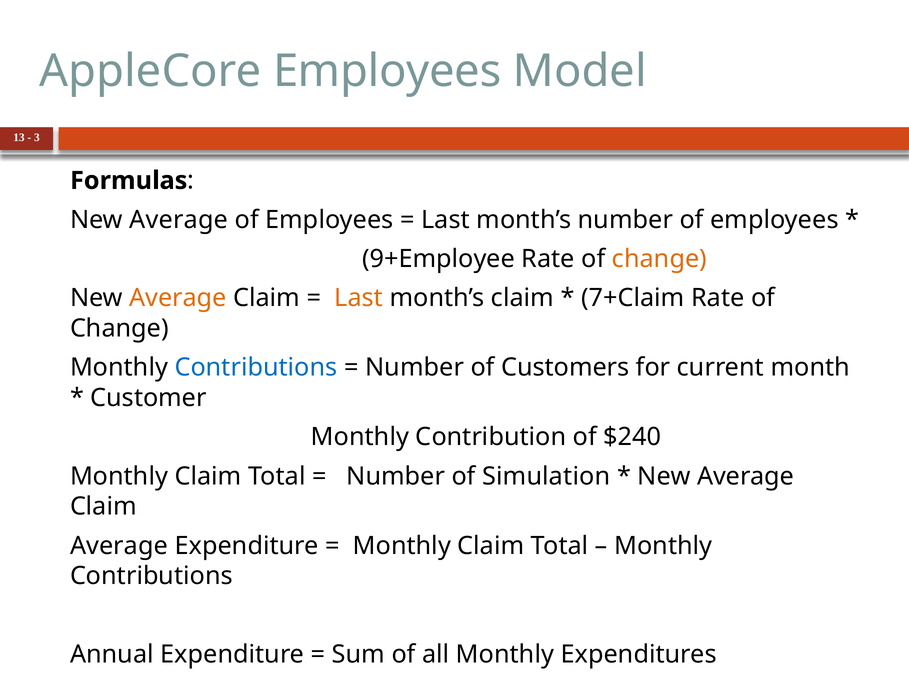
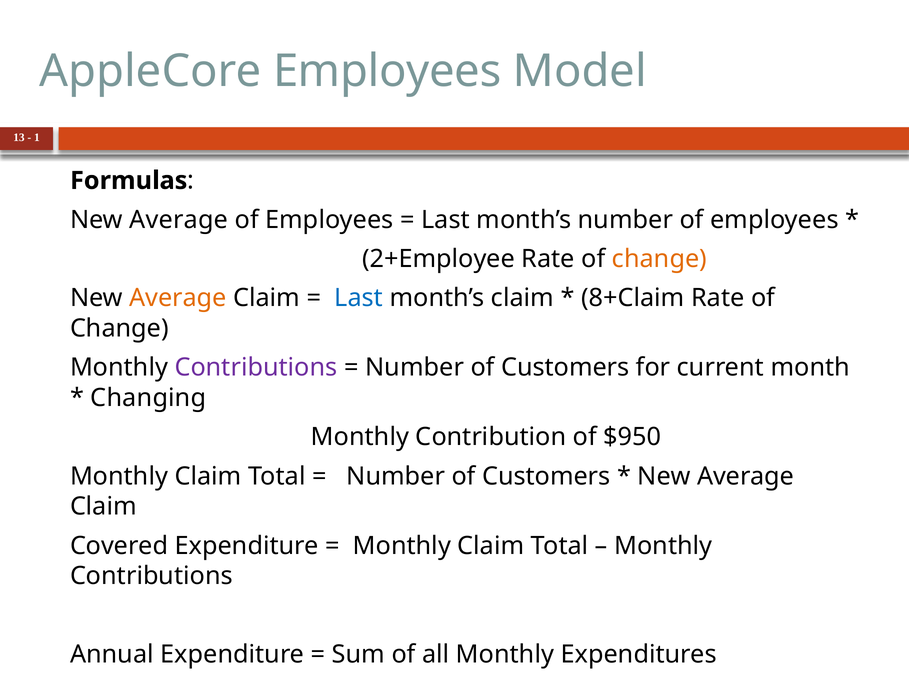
3: 3 -> 1
9+Employee: 9+Employee -> 2+Employee
Last at (359, 298) colour: orange -> blue
7+Claim: 7+Claim -> 8+Claim
Contributions at (256, 367) colour: blue -> purple
Customer: Customer -> Changing
$240: $240 -> $950
Simulation at (546, 476): Simulation -> Customers
Average at (119, 546): Average -> Covered
